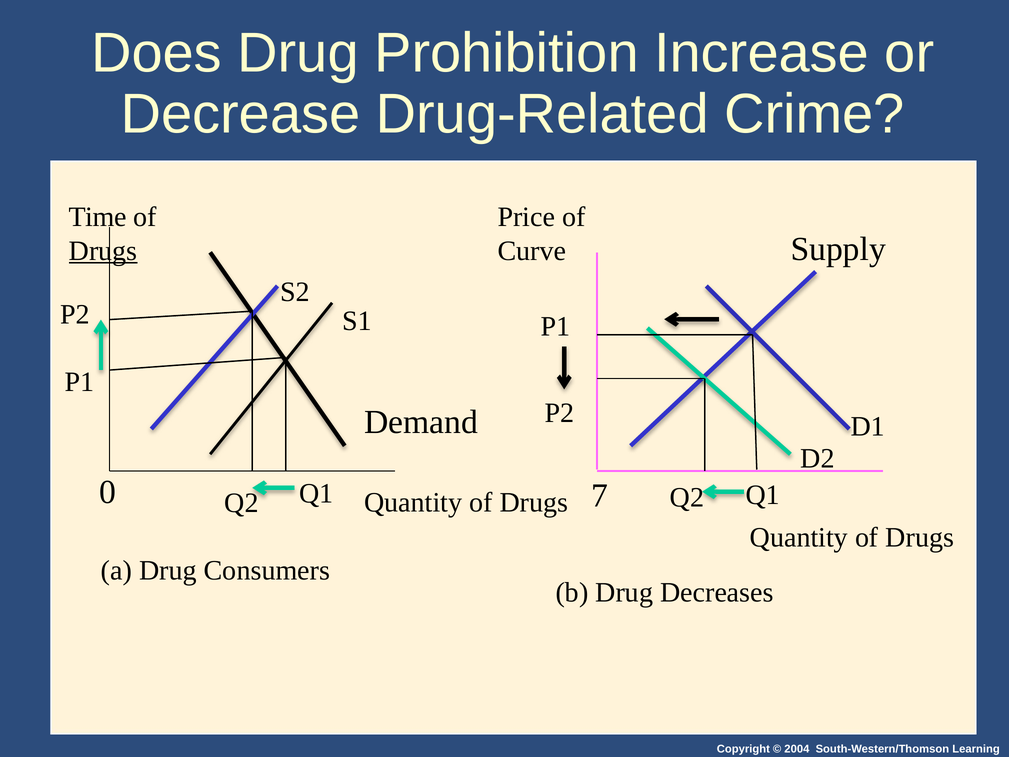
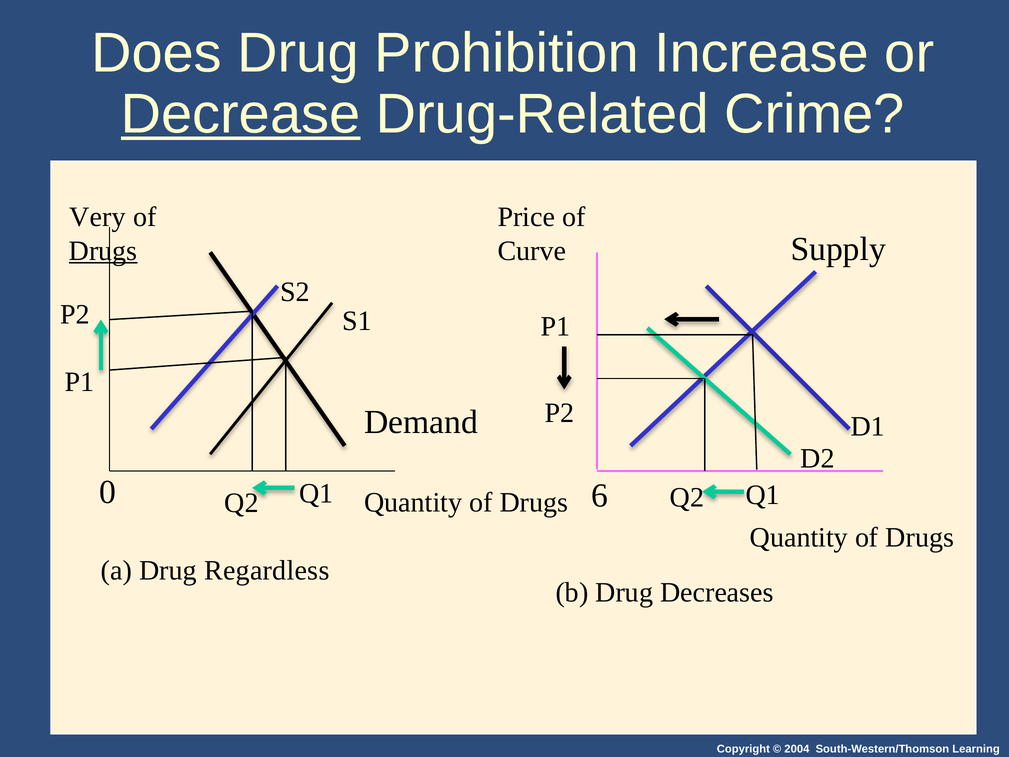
Decrease underline: none -> present
Time: Time -> Very
7: 7 -> 6
Consumers: Consumers -> Regardless
